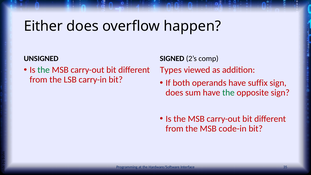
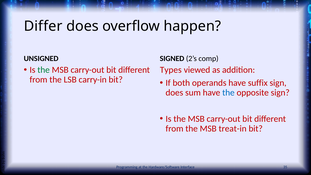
Either: Either -> Differ
the at (228, 93) colour: green -> blue
code-in: code-in -> treat-in
